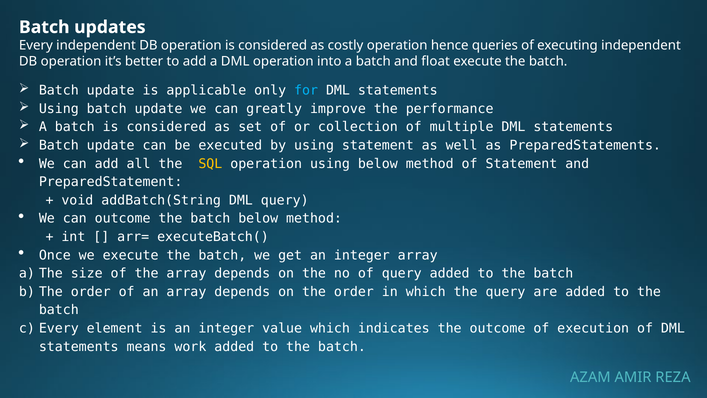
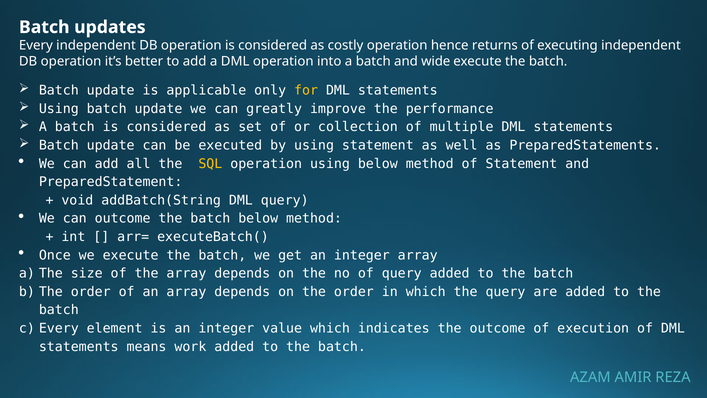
queries: queries -> returns
float: float -> wide
for colour: light blue -> yellow
